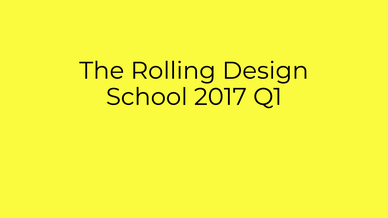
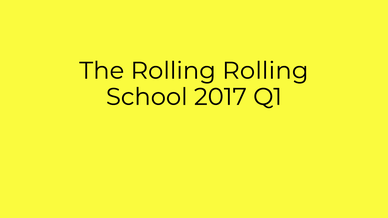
Rolling Design: Design -> Rolling
